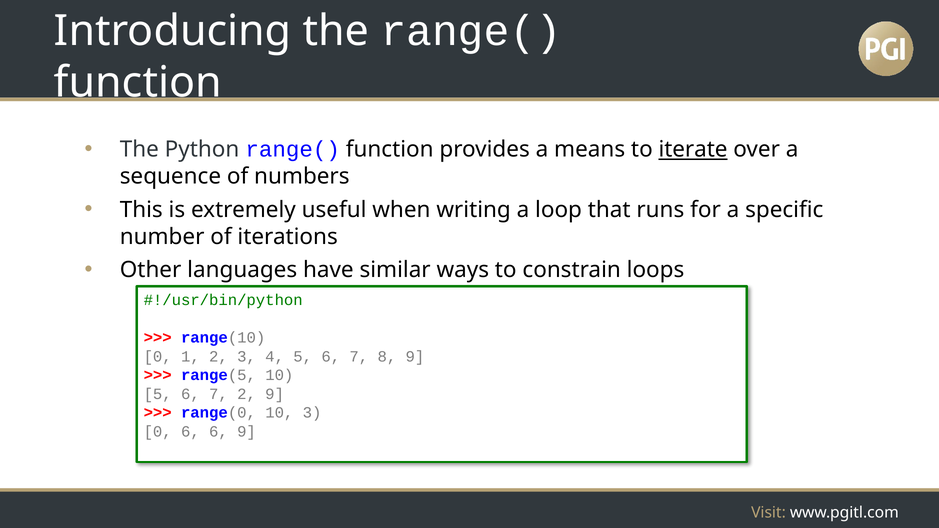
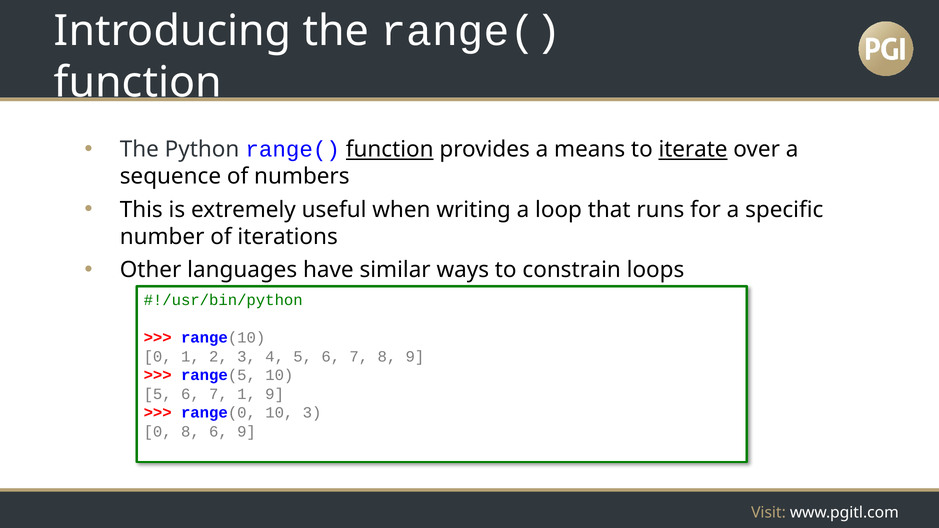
function at (390, 150) underline: none -> present
7 2: 2 -> 1
0 6: 6 -> 8
